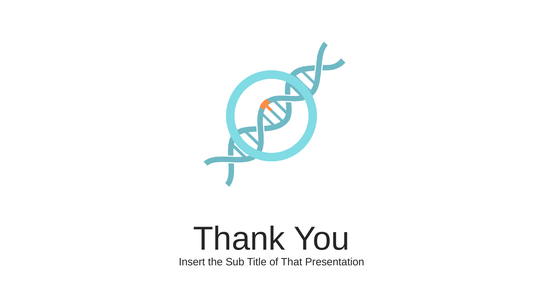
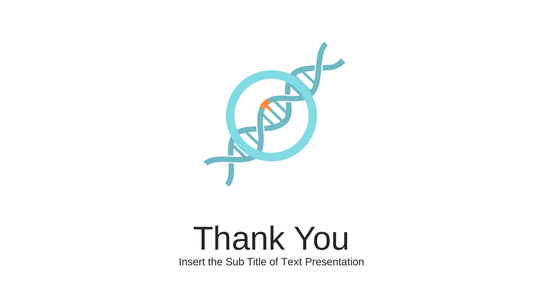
That: That -> Text
